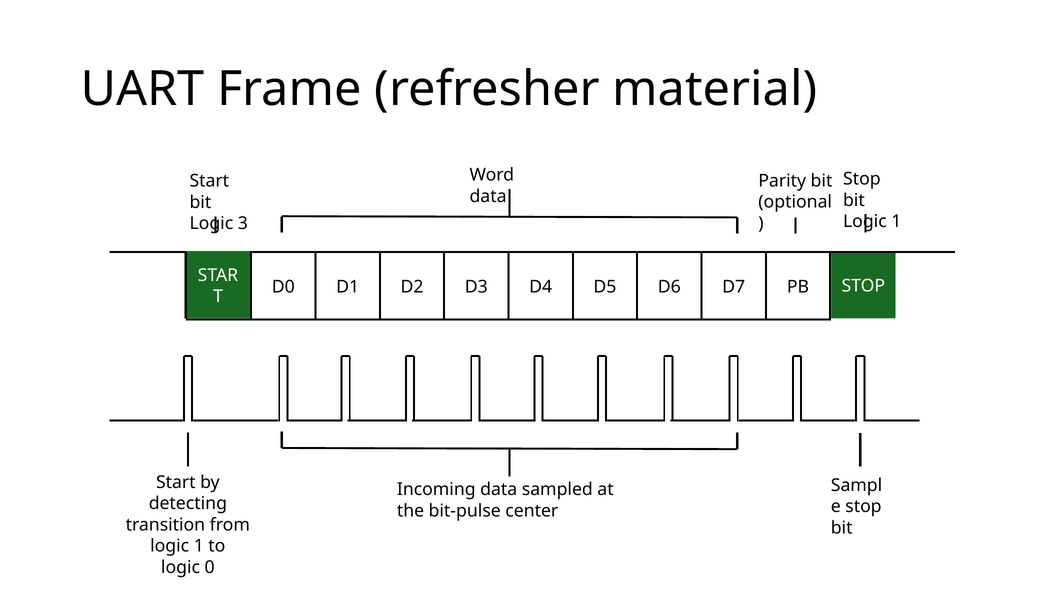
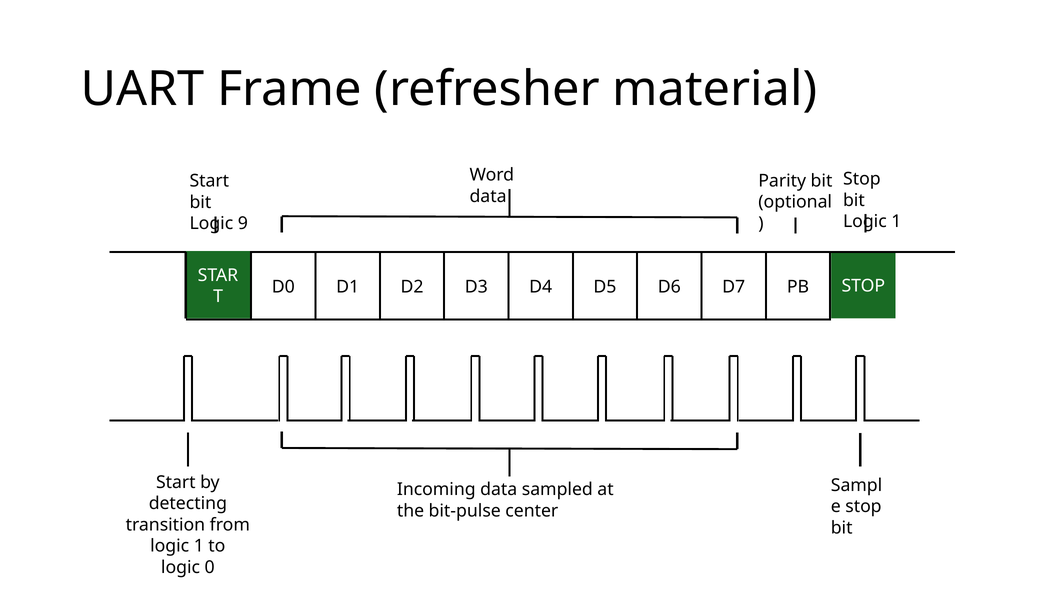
3: 3 -> 9
